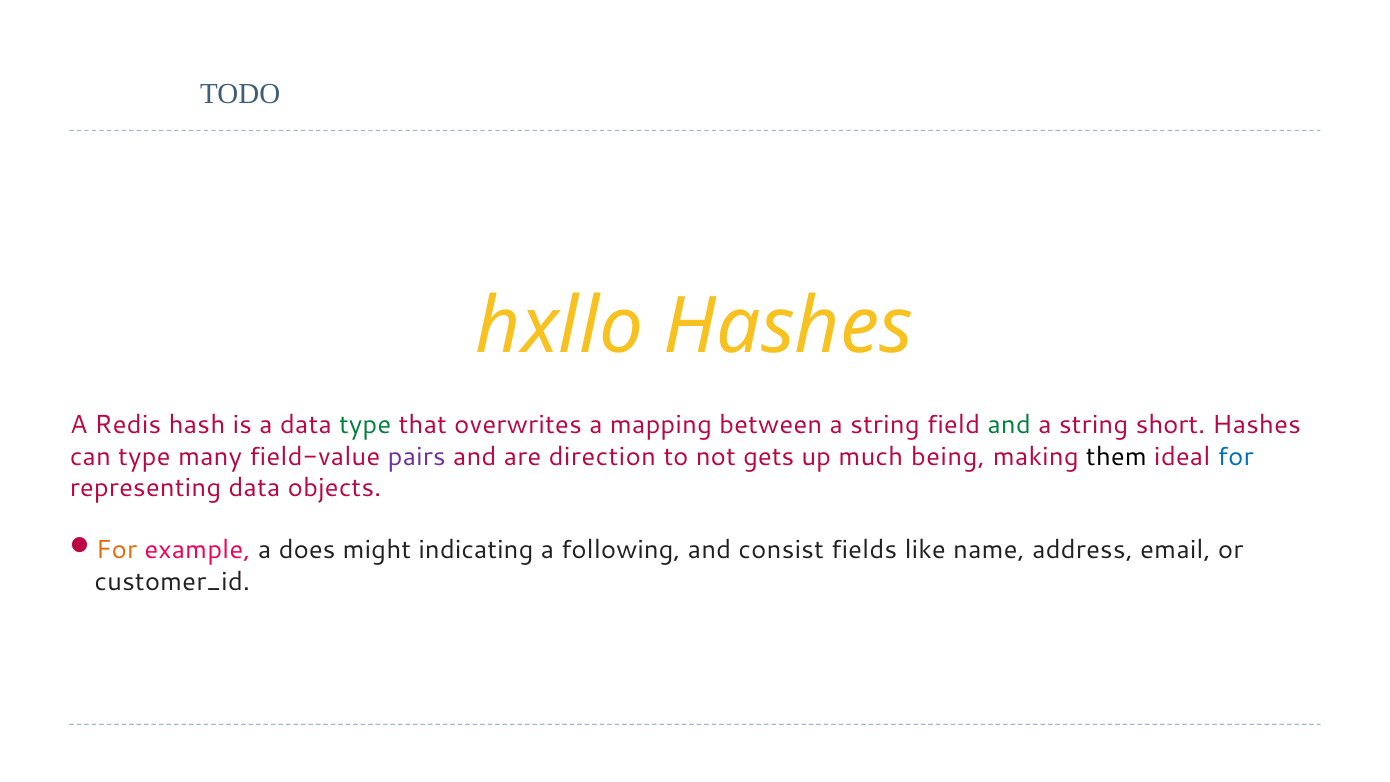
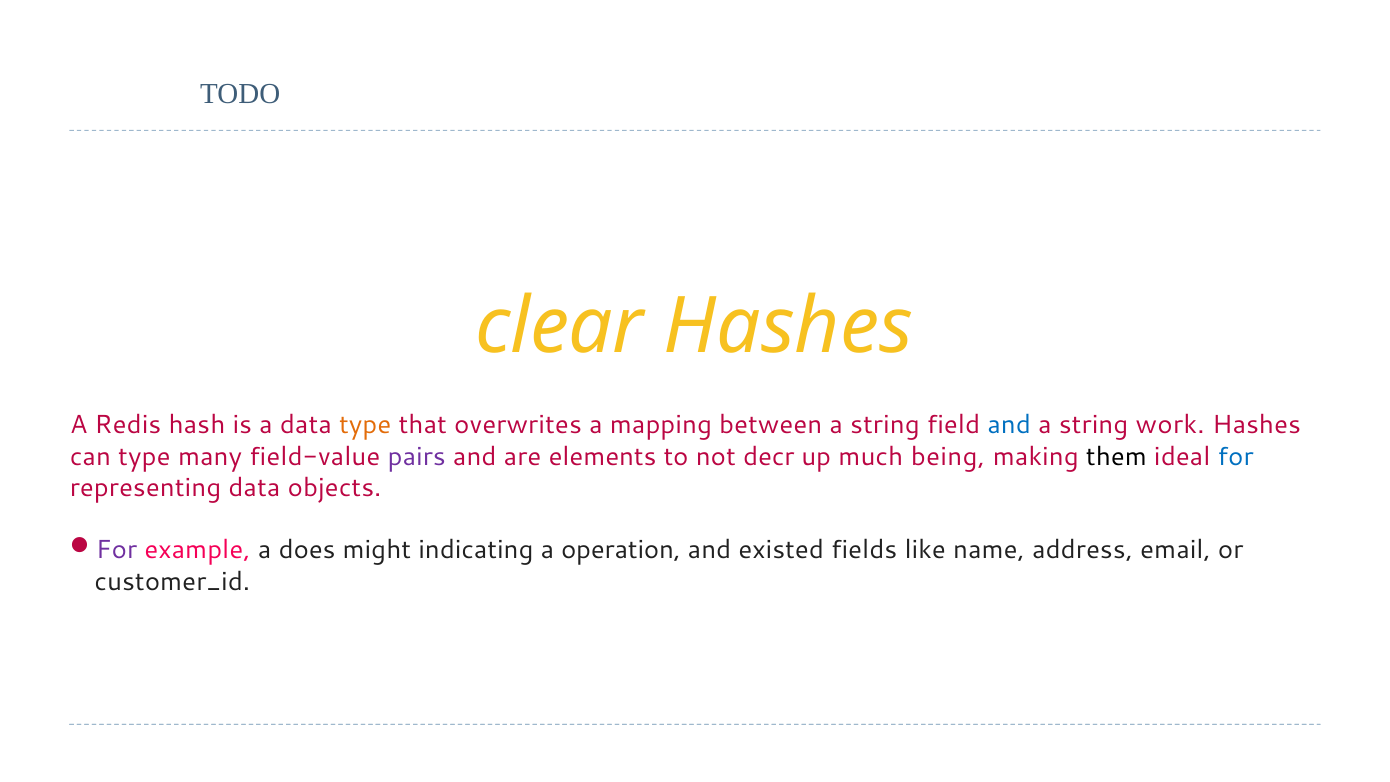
hxllo: hxllo -> clear
type at (365, 425) colour: green -> orange
and at (1009, 425) colour: green -> blue
short: short -> work
direction: direction -> elements
gets: gets -> decr
For at (117, 550) colour: orange -> purple
following: following -> operation
consist: consist -> existed
